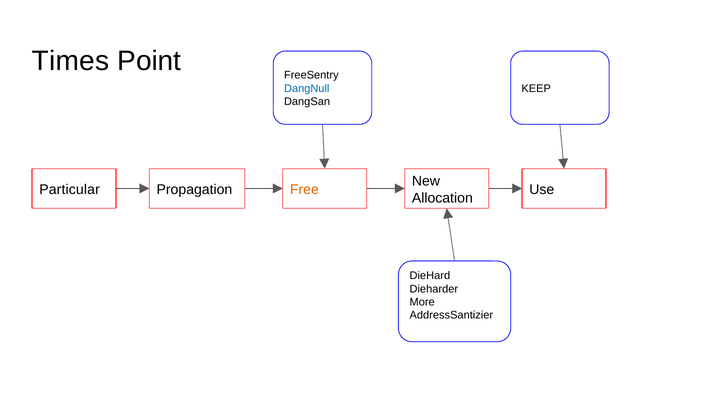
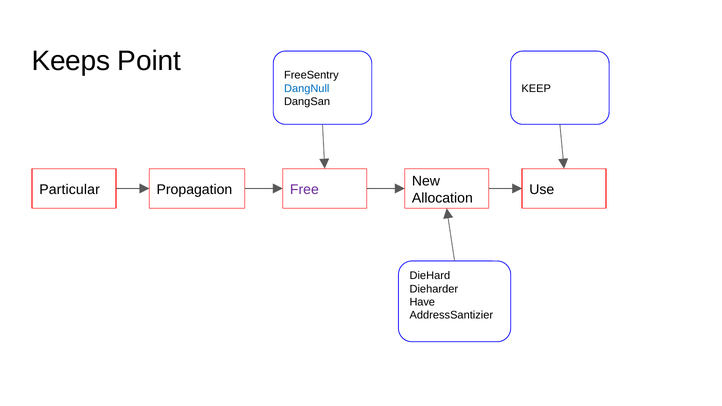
Times: Times -> Keeps
Free colour: orange -> purple
More: More -> Have
